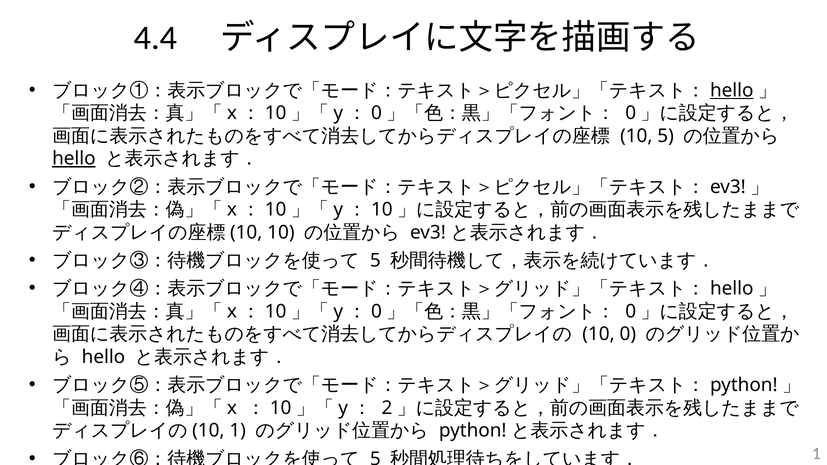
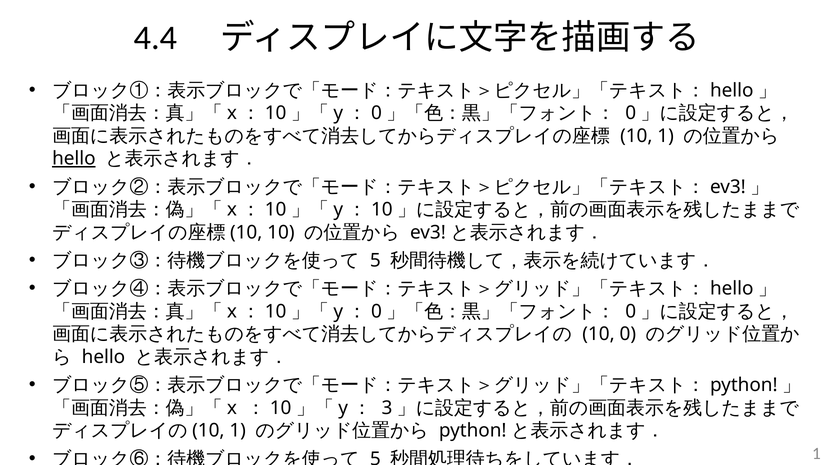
hello at (732, 90) underline: present -> none
5 at (666, 136): 5 -> 1
2: 2 -> 3
